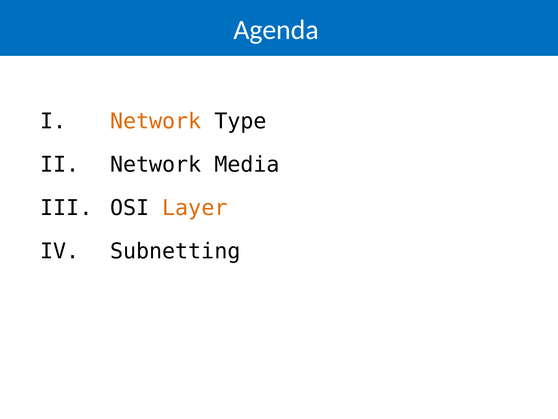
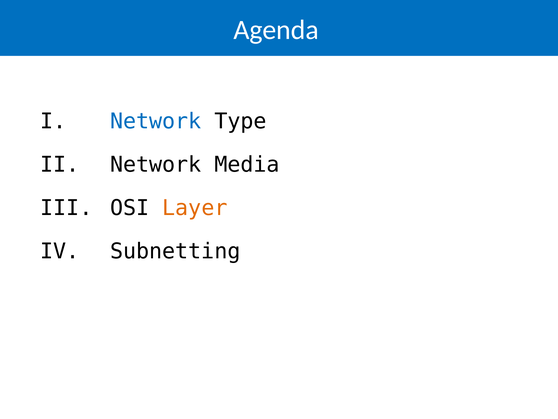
Network at (156, 121) colour: orange -> blue
